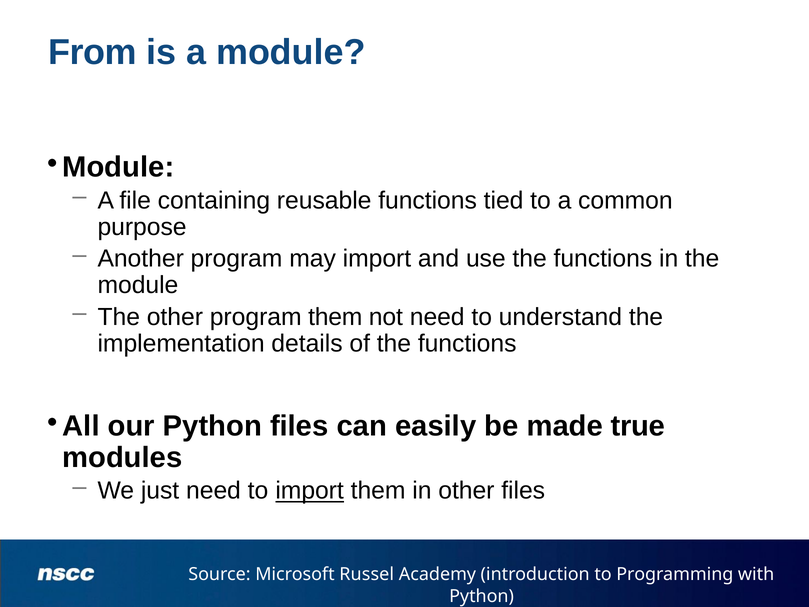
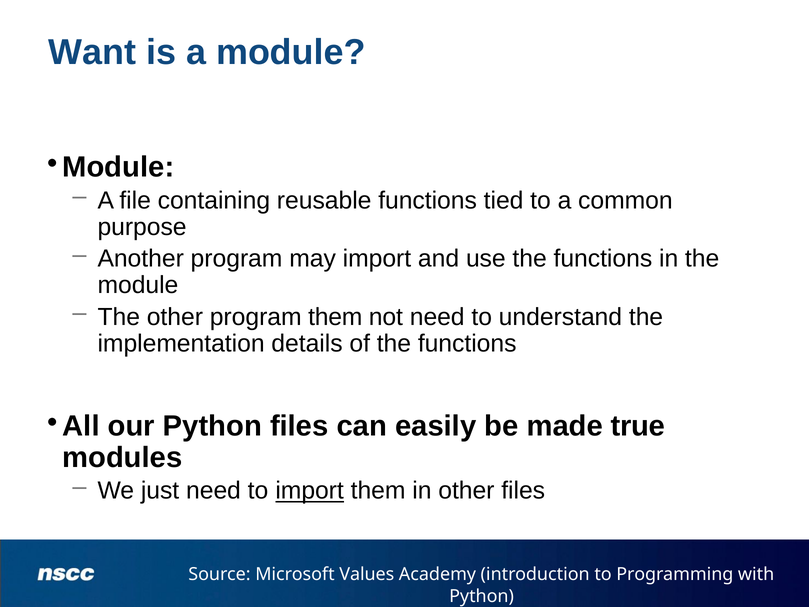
From: From -> Want
Russel: Russel -> Values
